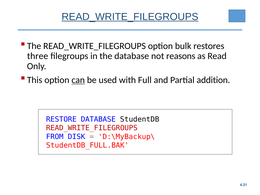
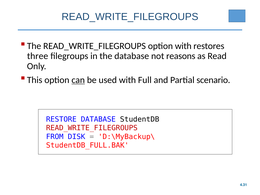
READ_WRITE_FILEGROUPS at (130, 17) underline: present -> none
option bulk: bulk -> with
addition: addition -> scenario
